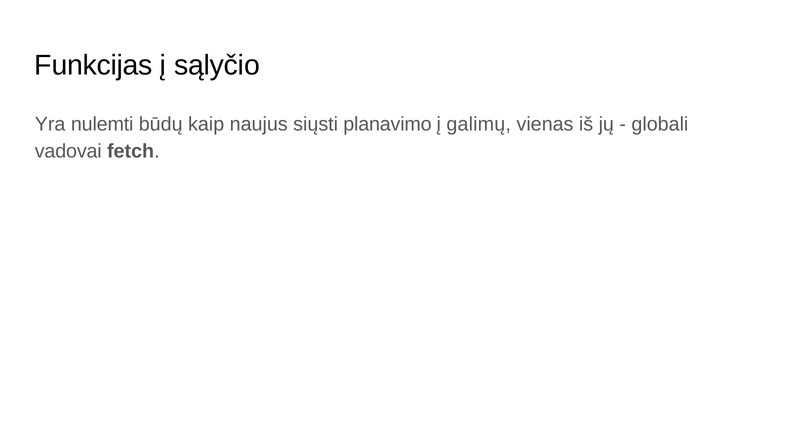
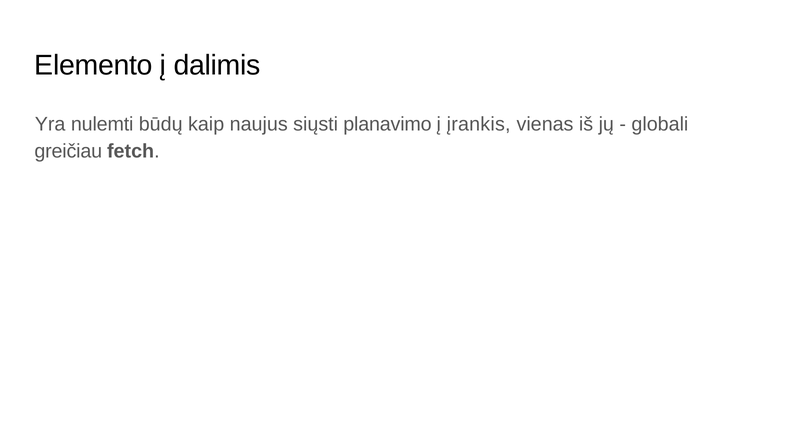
Funkcijas: Funkcijas -> Elemento
sąlyčio: sąlyčio -> dalimis
galimų: galimų -> įrankis
vadovai: vadovai -> greičiau
